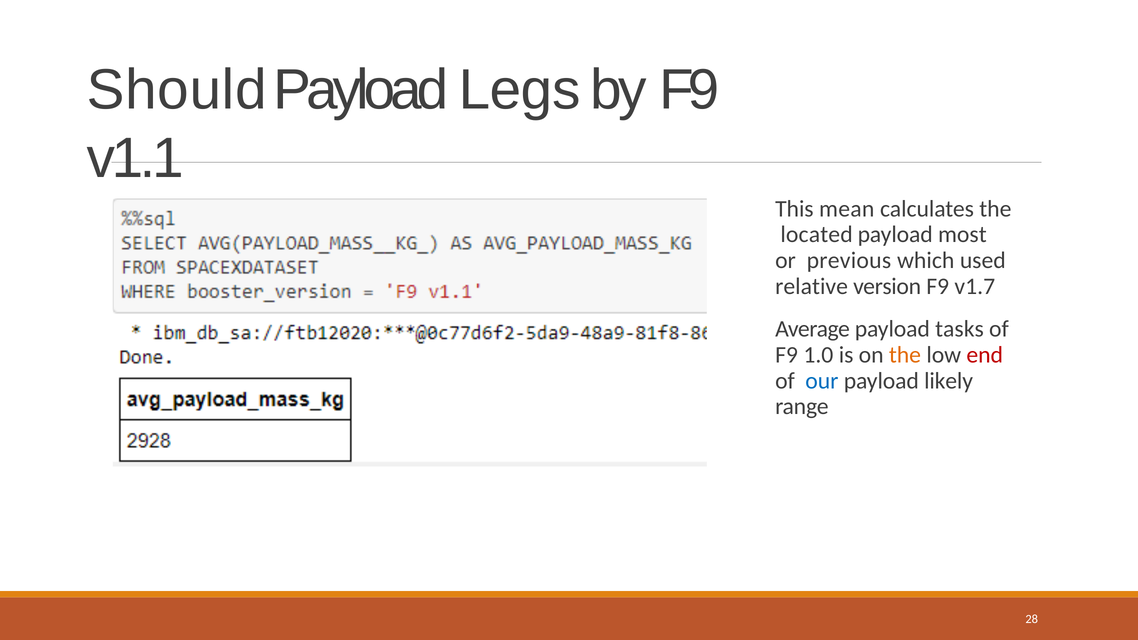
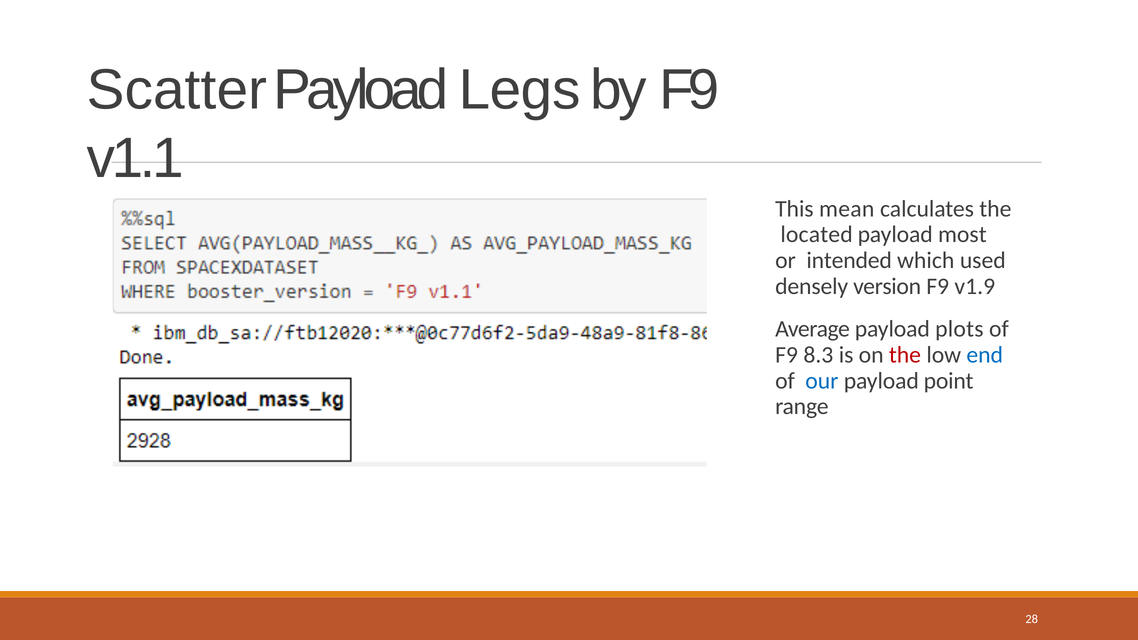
Should: Should -> Scatter
previous: previous -> intended
relative: relative -> densely
v1.7: v1.7 -> v1.9
tasks: tasks -> plots
1.0: 1.0 -> 8.3
the at (905, 355) colour: orange -> red
end colour: red -> blue
likely: likely -> point
